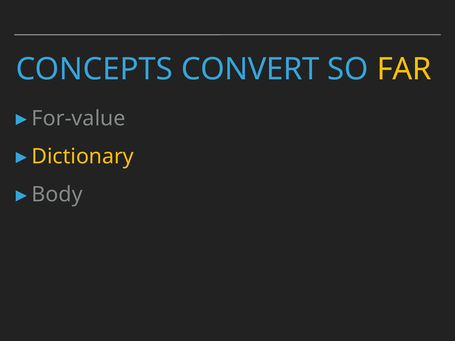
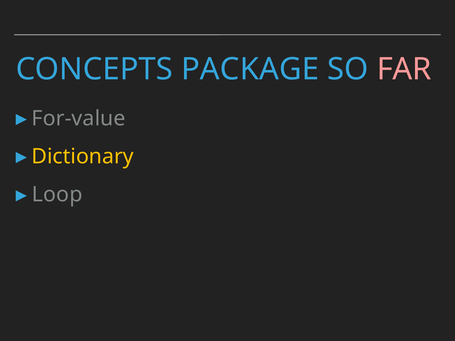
CONVERT: CONVERT -> PACKAGE
FAR colour: yellow -> pink
Body: Body -> Loop
